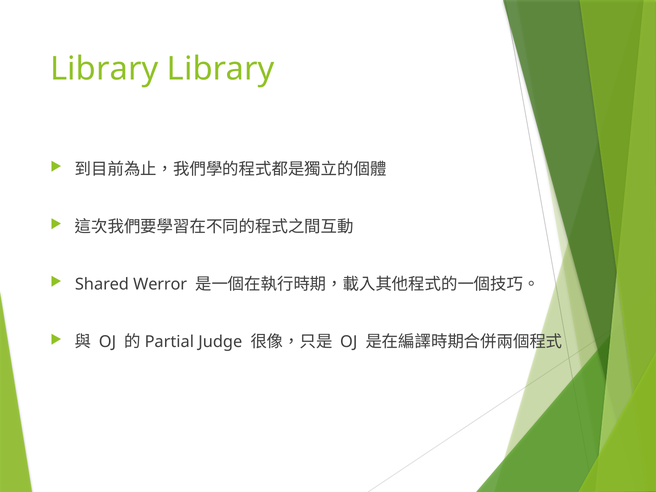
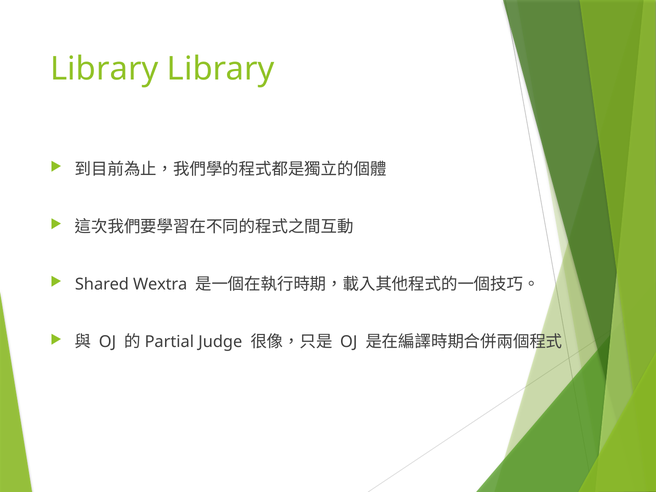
Werror: Werror -> Wextra
